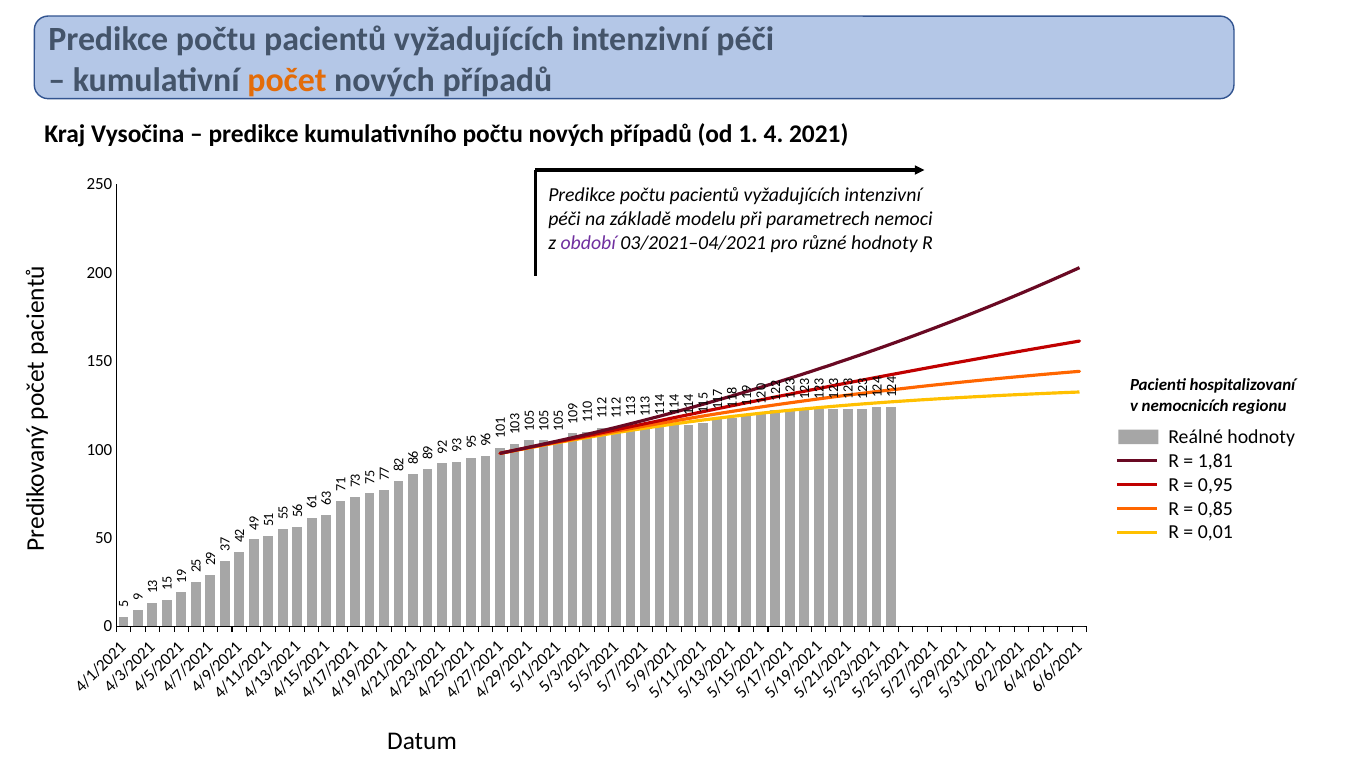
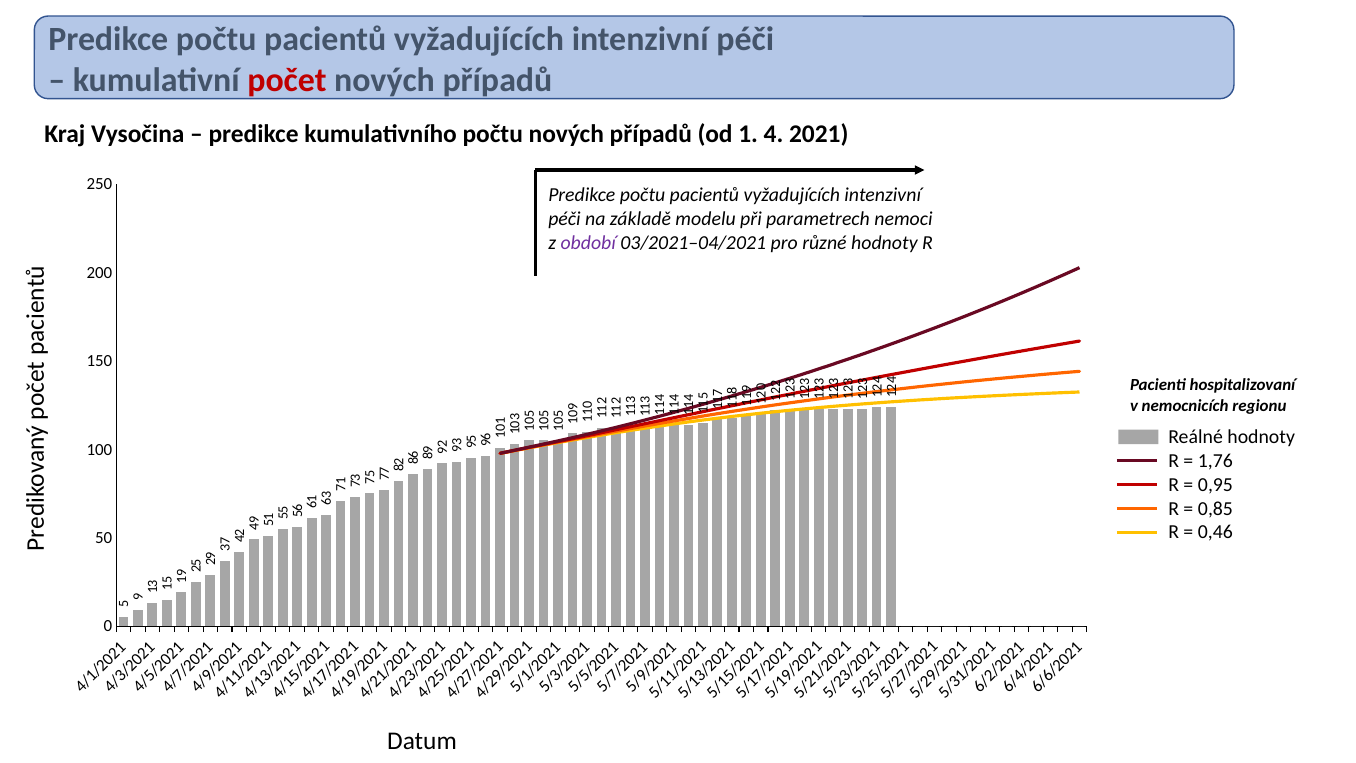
počet colour: orange -> red
1,81: 1,81 -> 1,76
0,01: 0,01 -> 0,46
